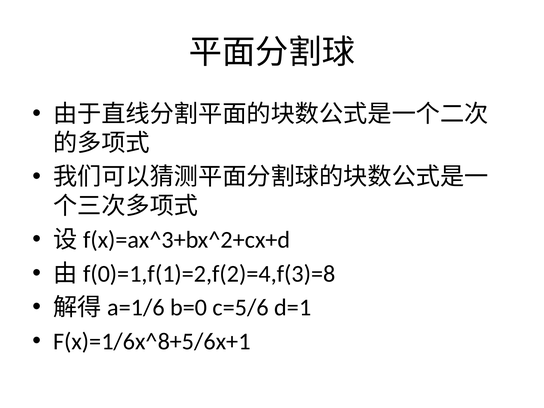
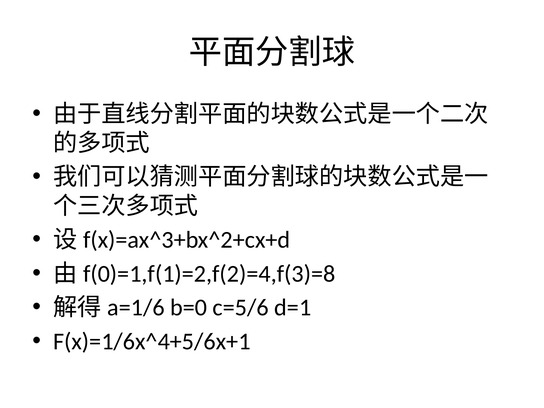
F(x)=1/6x^8+5/6x+1: F(x)=1/6x^8+5/6x+1 -> F(x)=1/6x^4+5/6x+1
